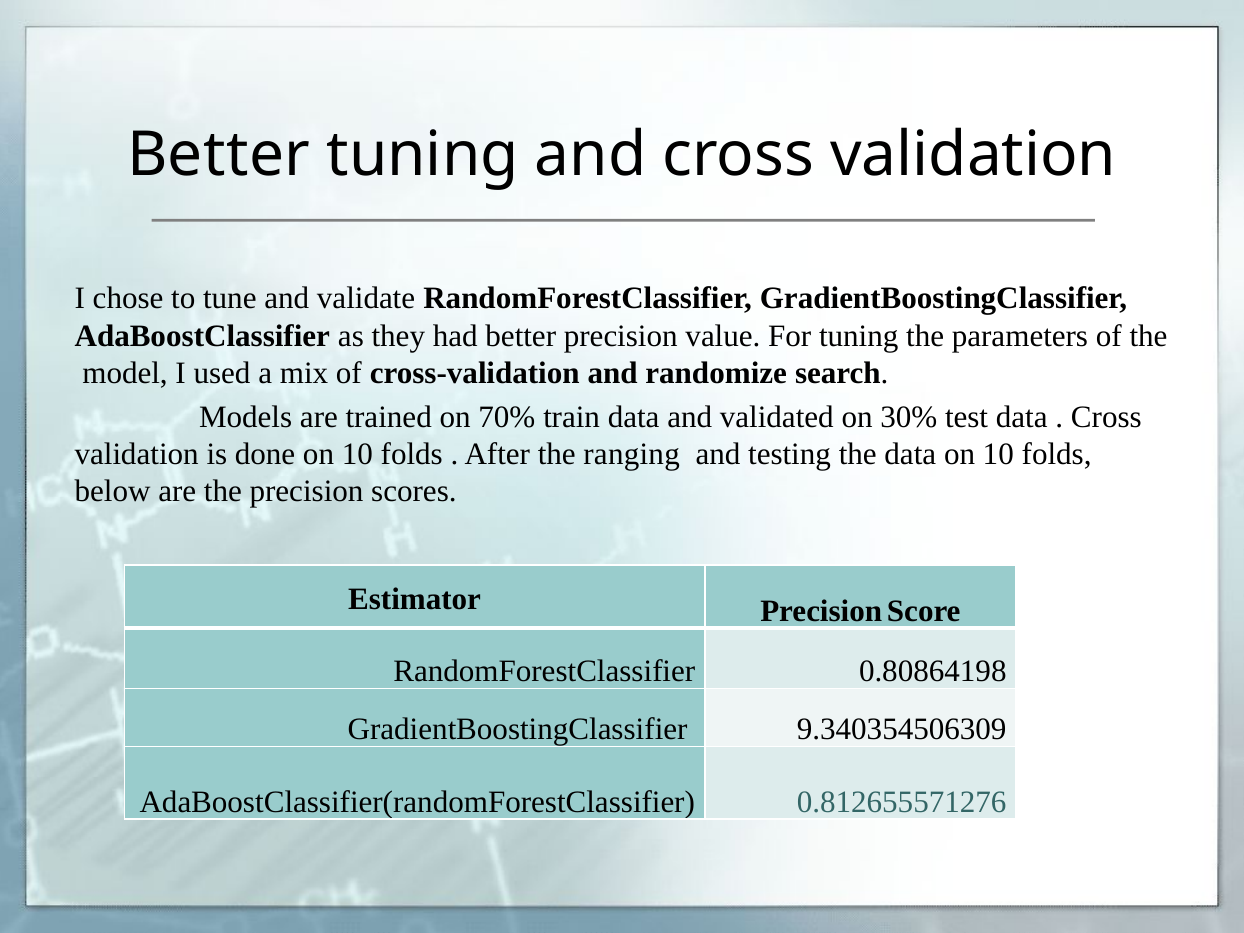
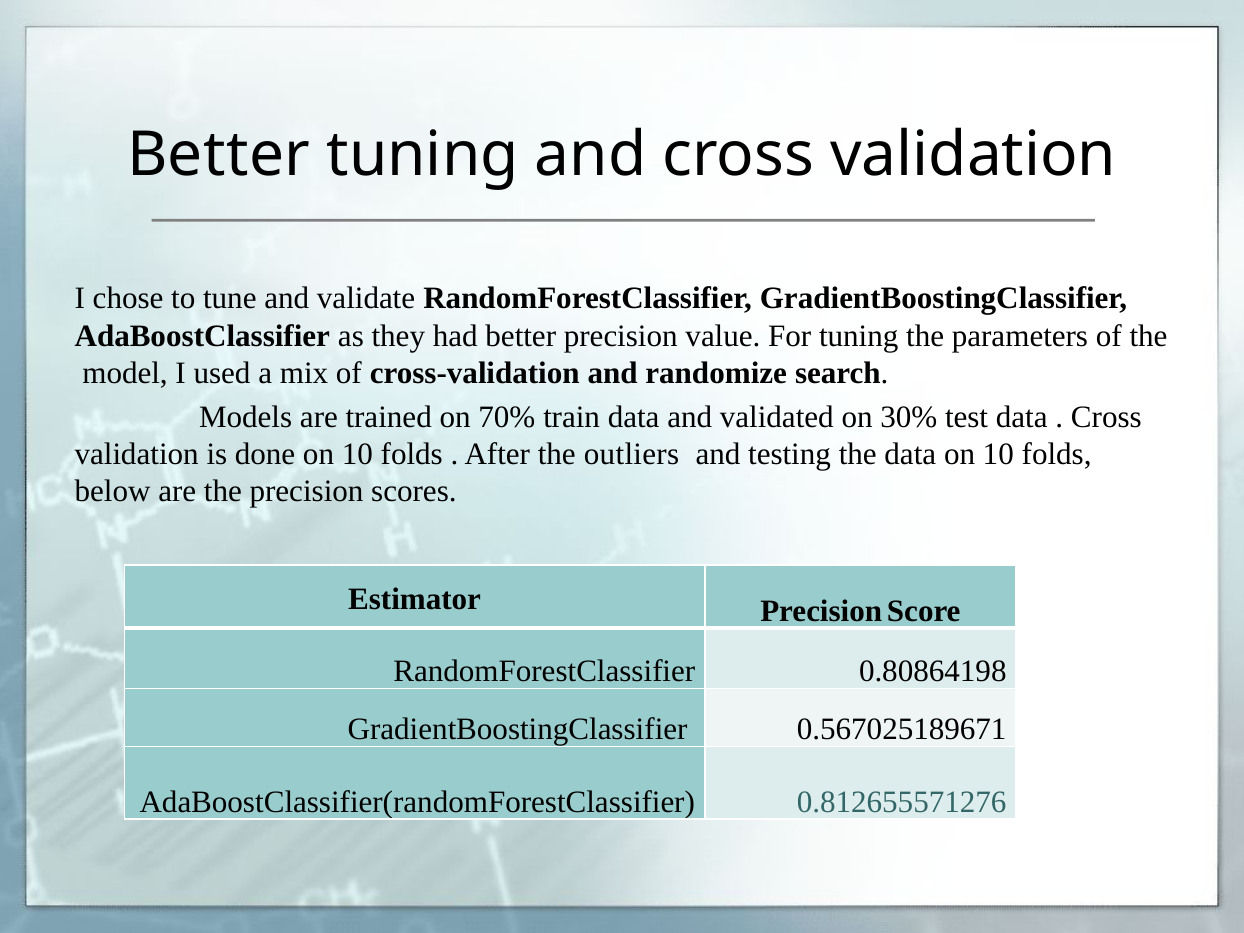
ranging: ranging -> outliers
9.340354506309: 9.340354506309 -> 0.567025189671
